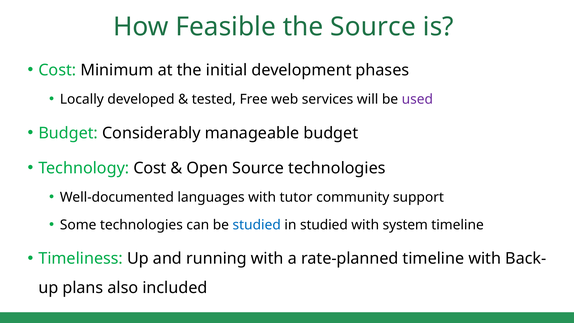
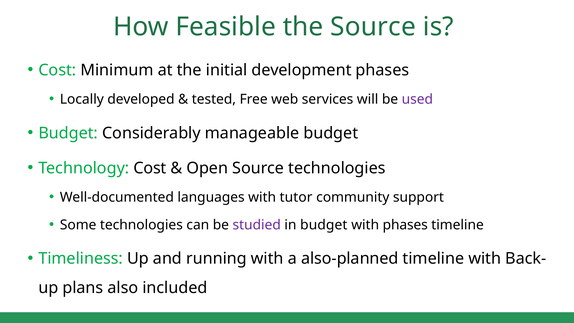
studied at (257, 225) colour: blue -> purple
in studied: studied -> budget
with system: system -> phases
rate-planned: rate-planned -> also-planned
